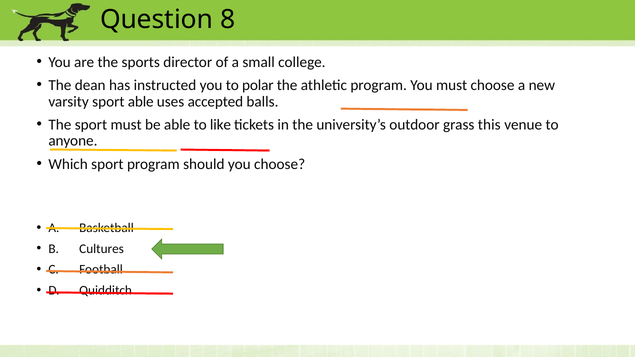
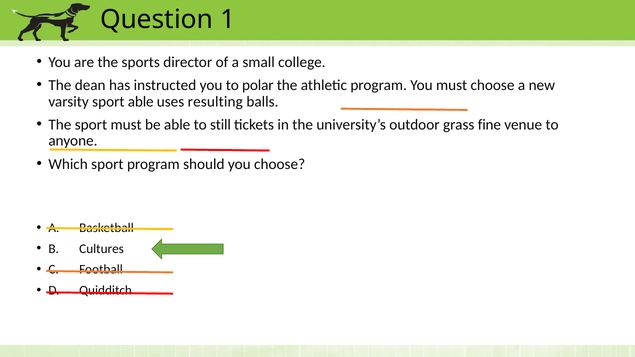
8: 8 -> 1
accepted: accepted -> resulting
like: like -> still
this: this -> fine
